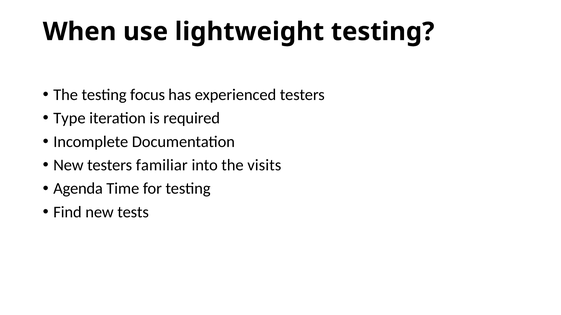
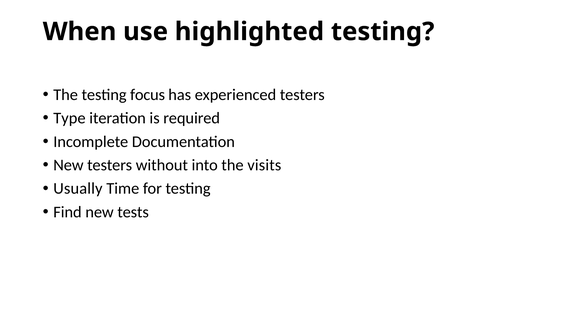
lightweight: lightweight -> highlighted
familiar: familiar -> without
Agenda: Agenda -> Usually
